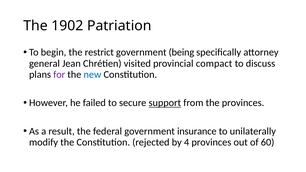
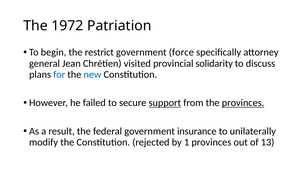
1902: 1902 -> 1972
being: being -> force
compact: compact -> solidarity
for colour: purple -> blue
provinces at (243, 103) underline: none -> present
4: 4 -> 1
60: 60 -> 13
